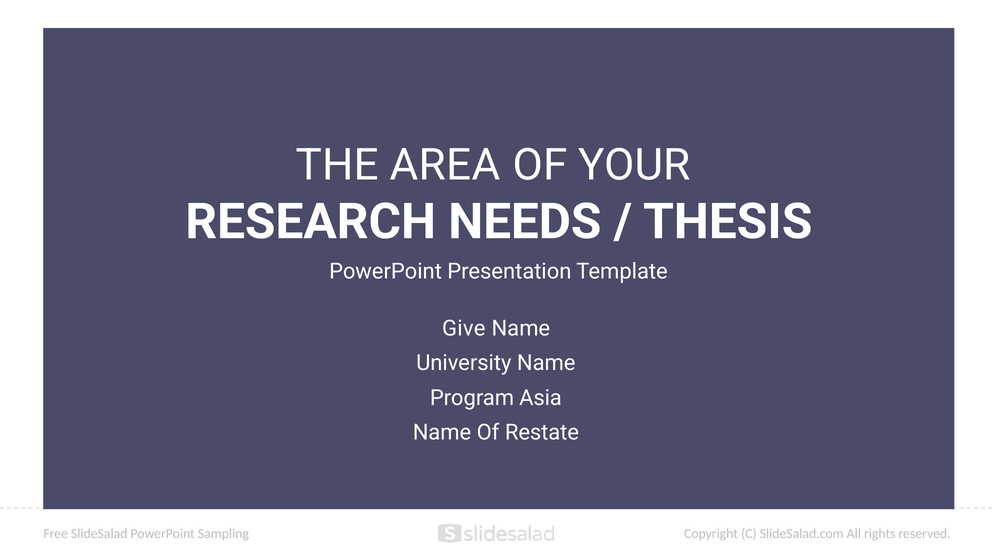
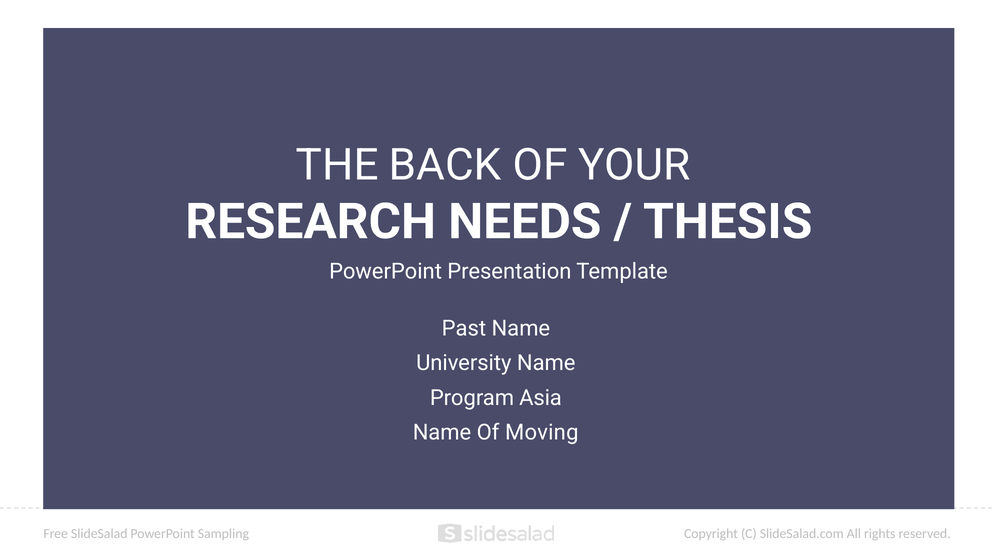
AREA: AREA -> BACK
Give: Give -> Past
Restate: Restate -> Moving
